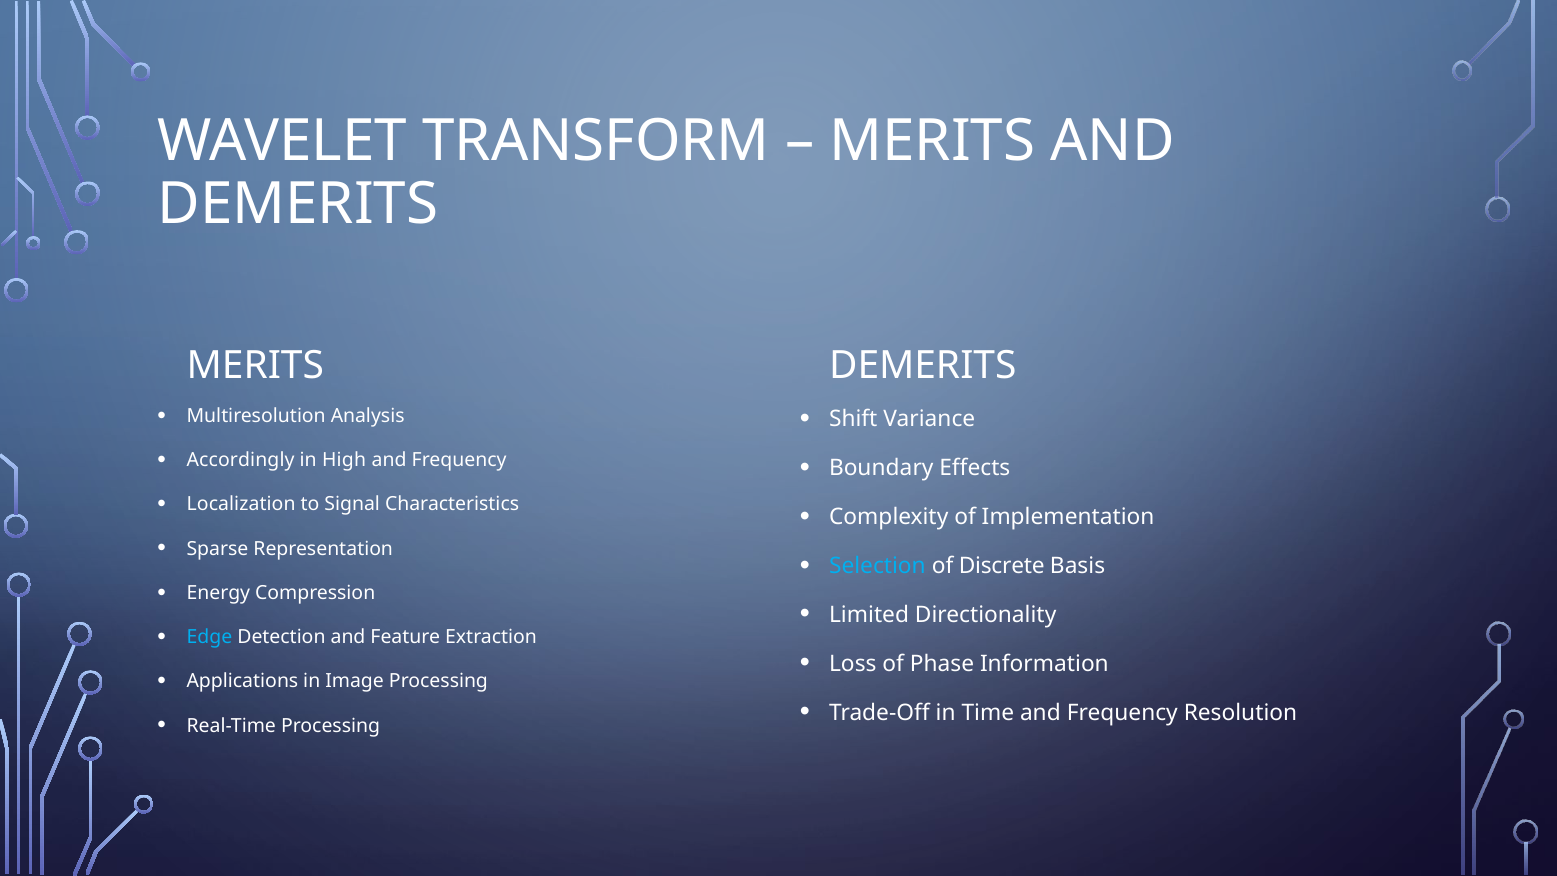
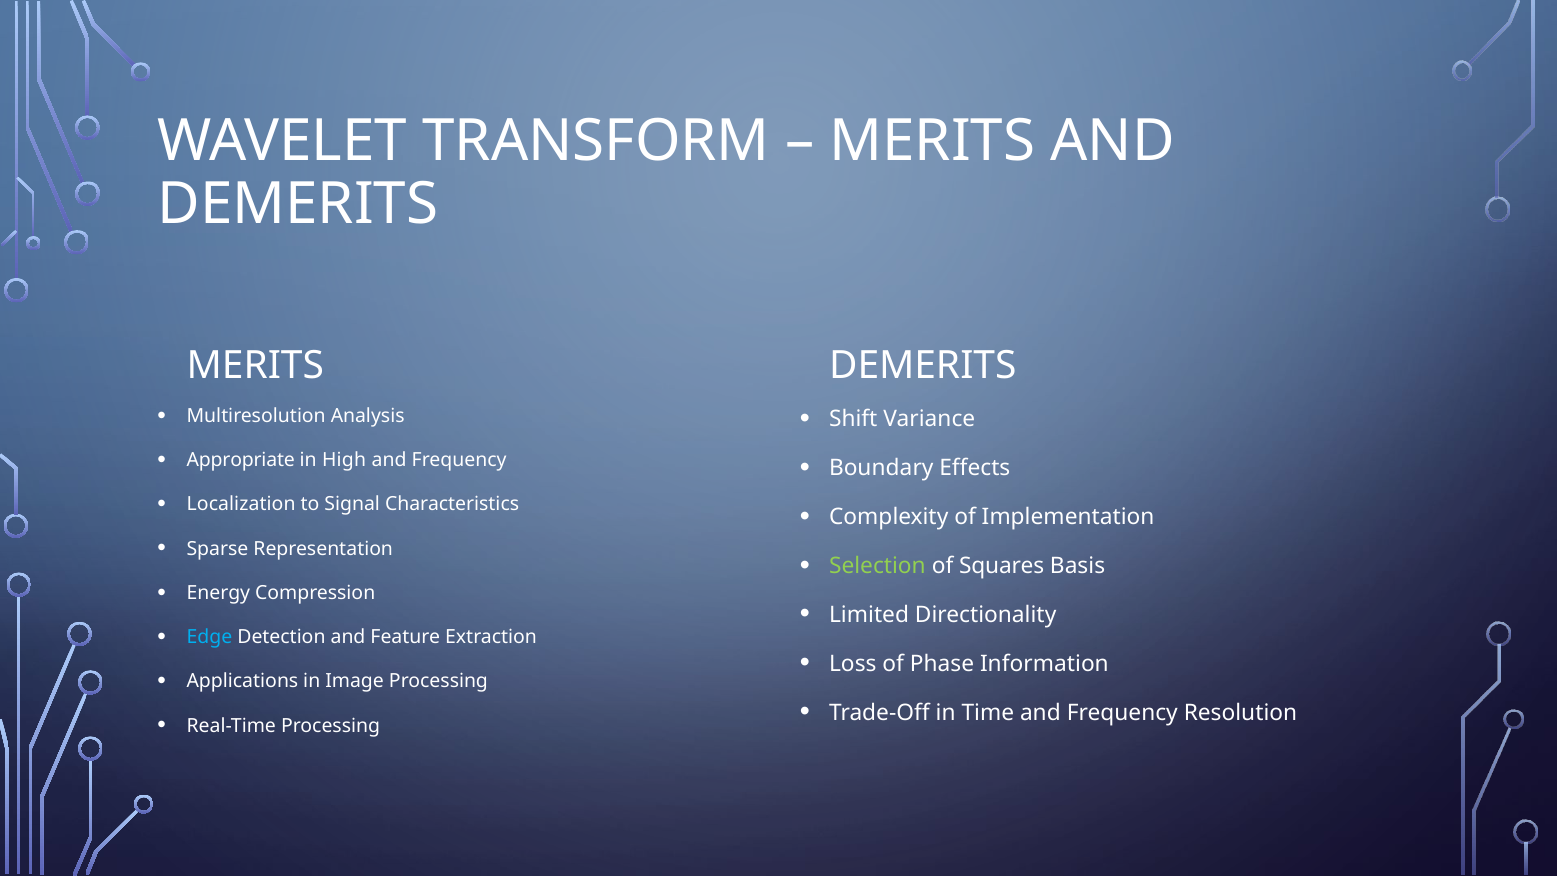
Accordingly: Accordingly -> Appropriate
Selection colour: light blue -> light green
Discrete: Discrete -> Squares
